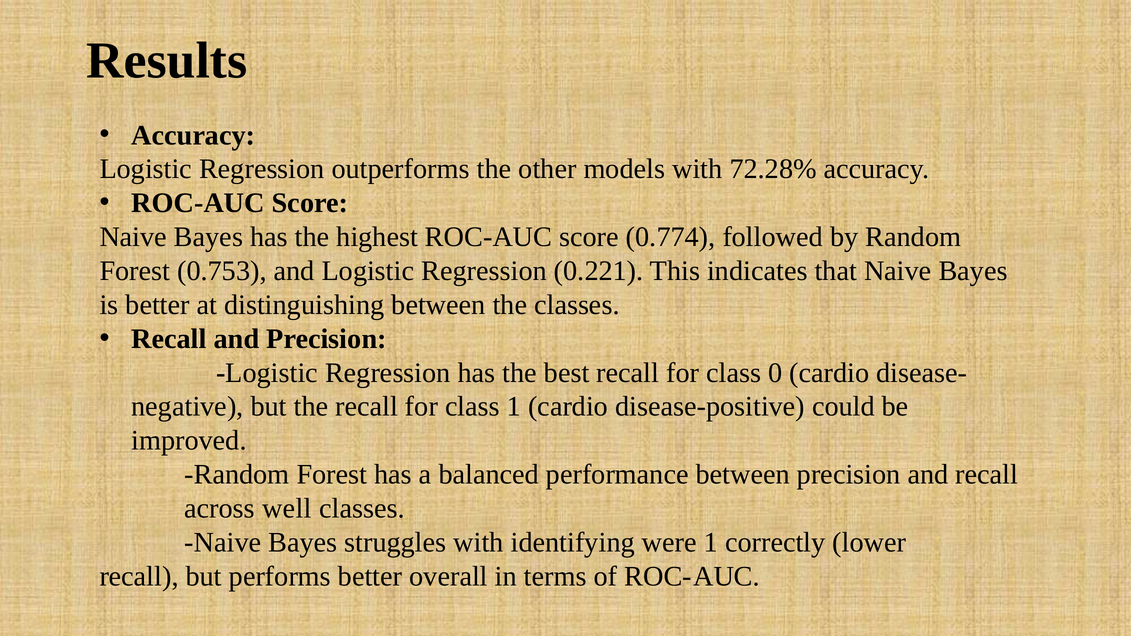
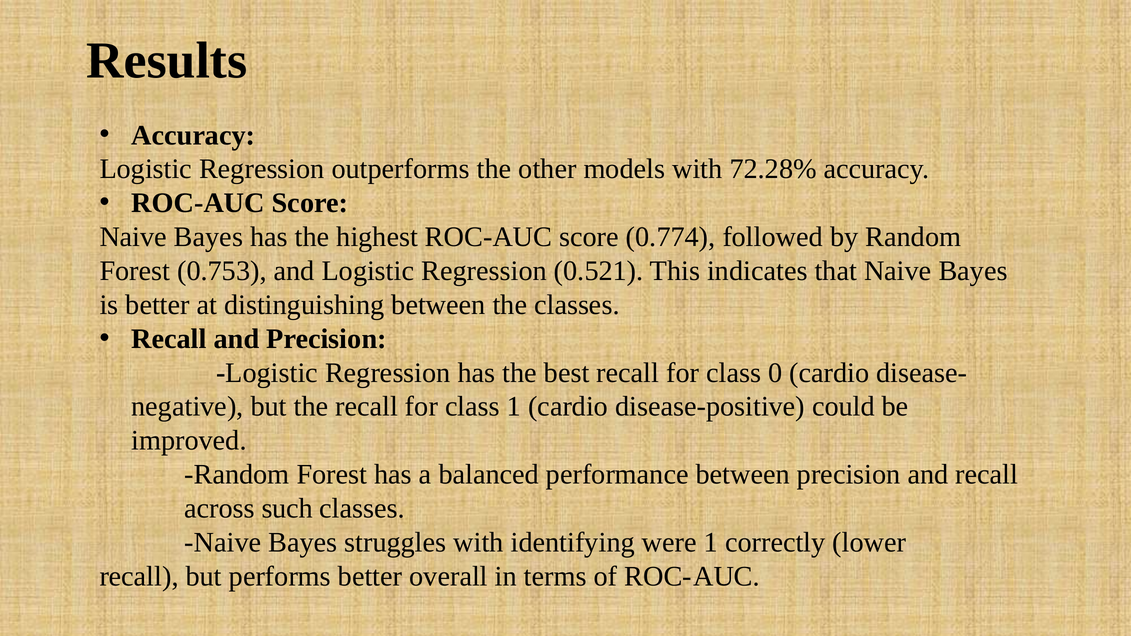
0.221: 0.221 -> 0.521
well: well -> such
